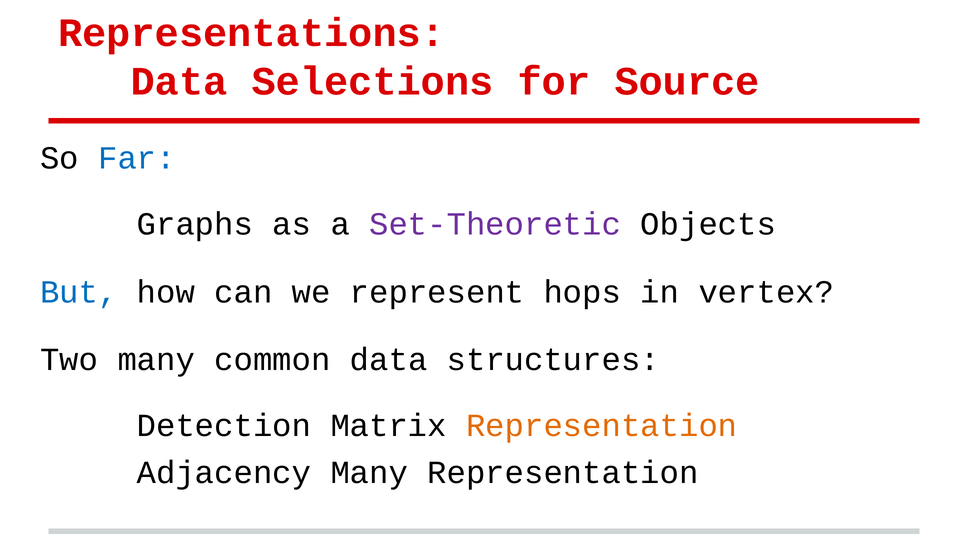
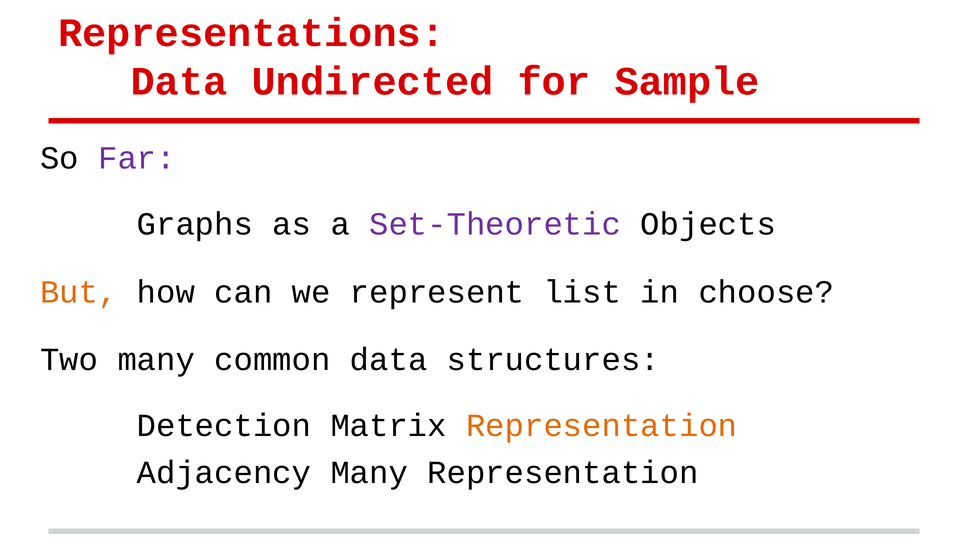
Selections: Selections -> Undirected
Source: Source -> Sample
Far colour: blue -> purple
But colour: blue -> orange
hops: hops -> list
vertex: vertex -> choose
